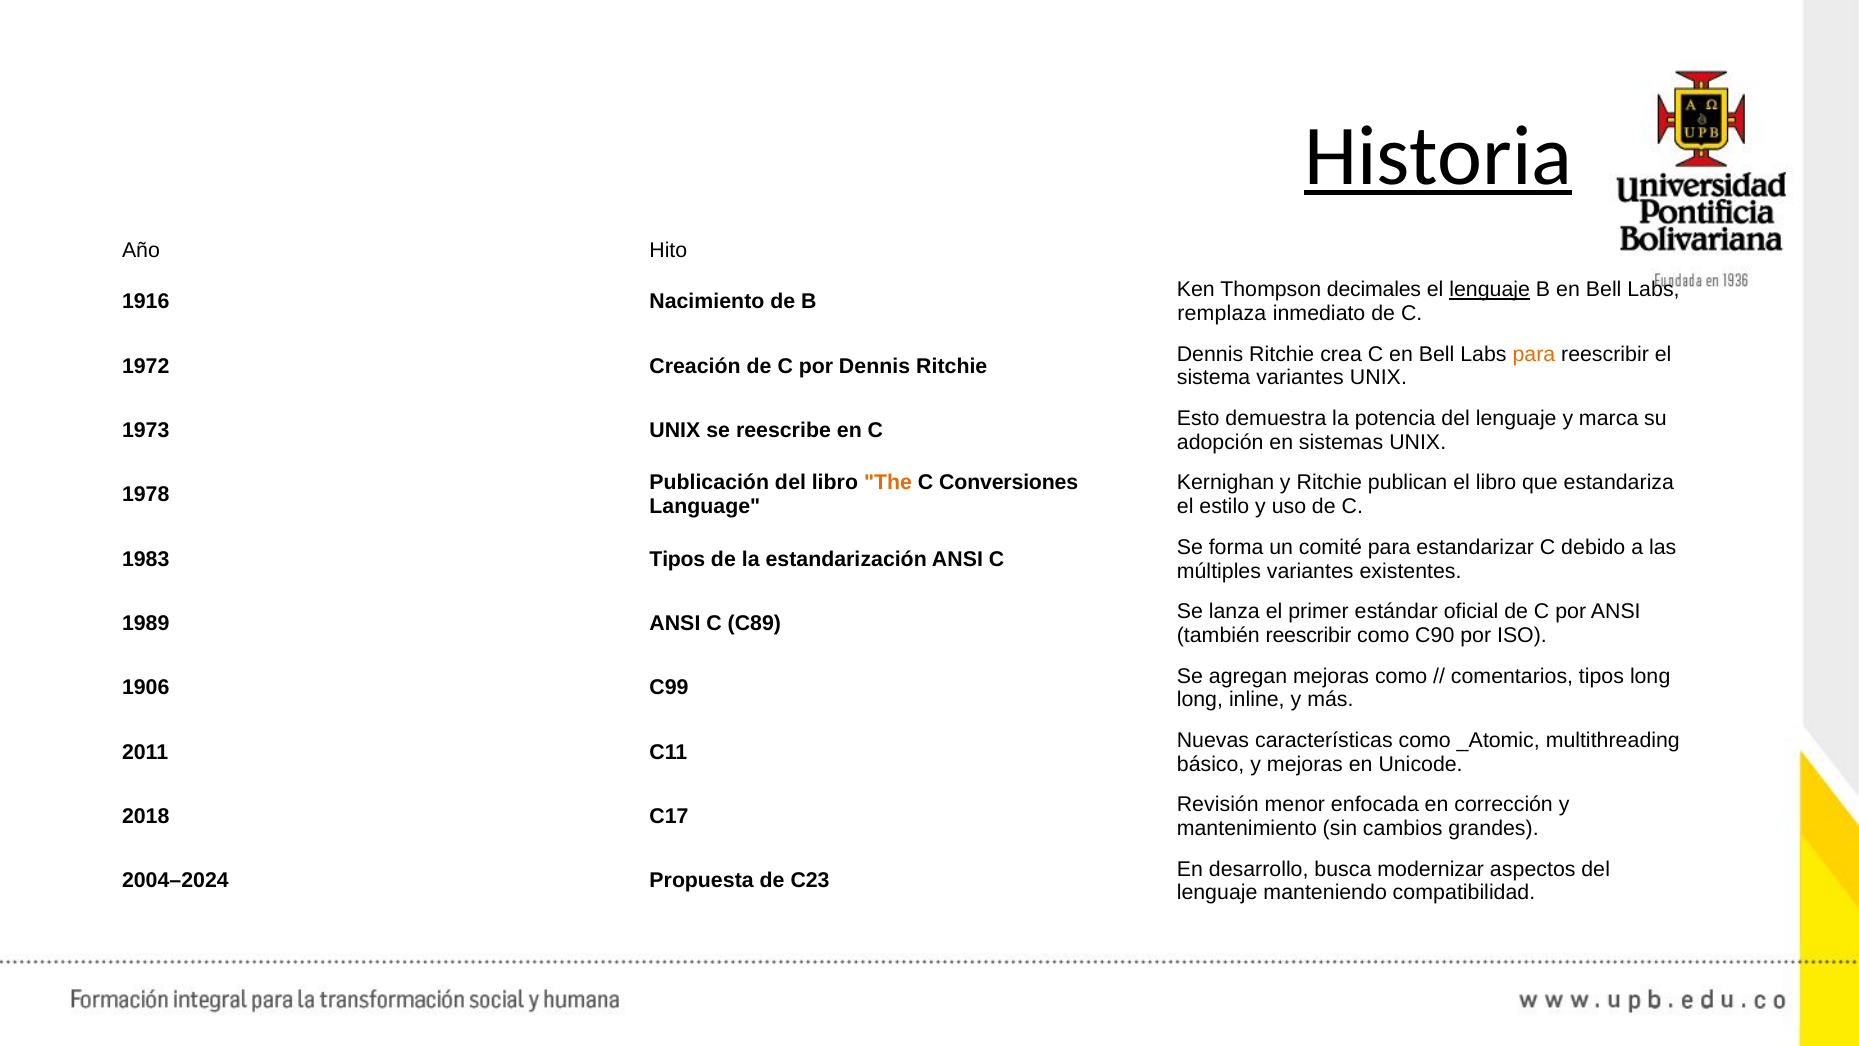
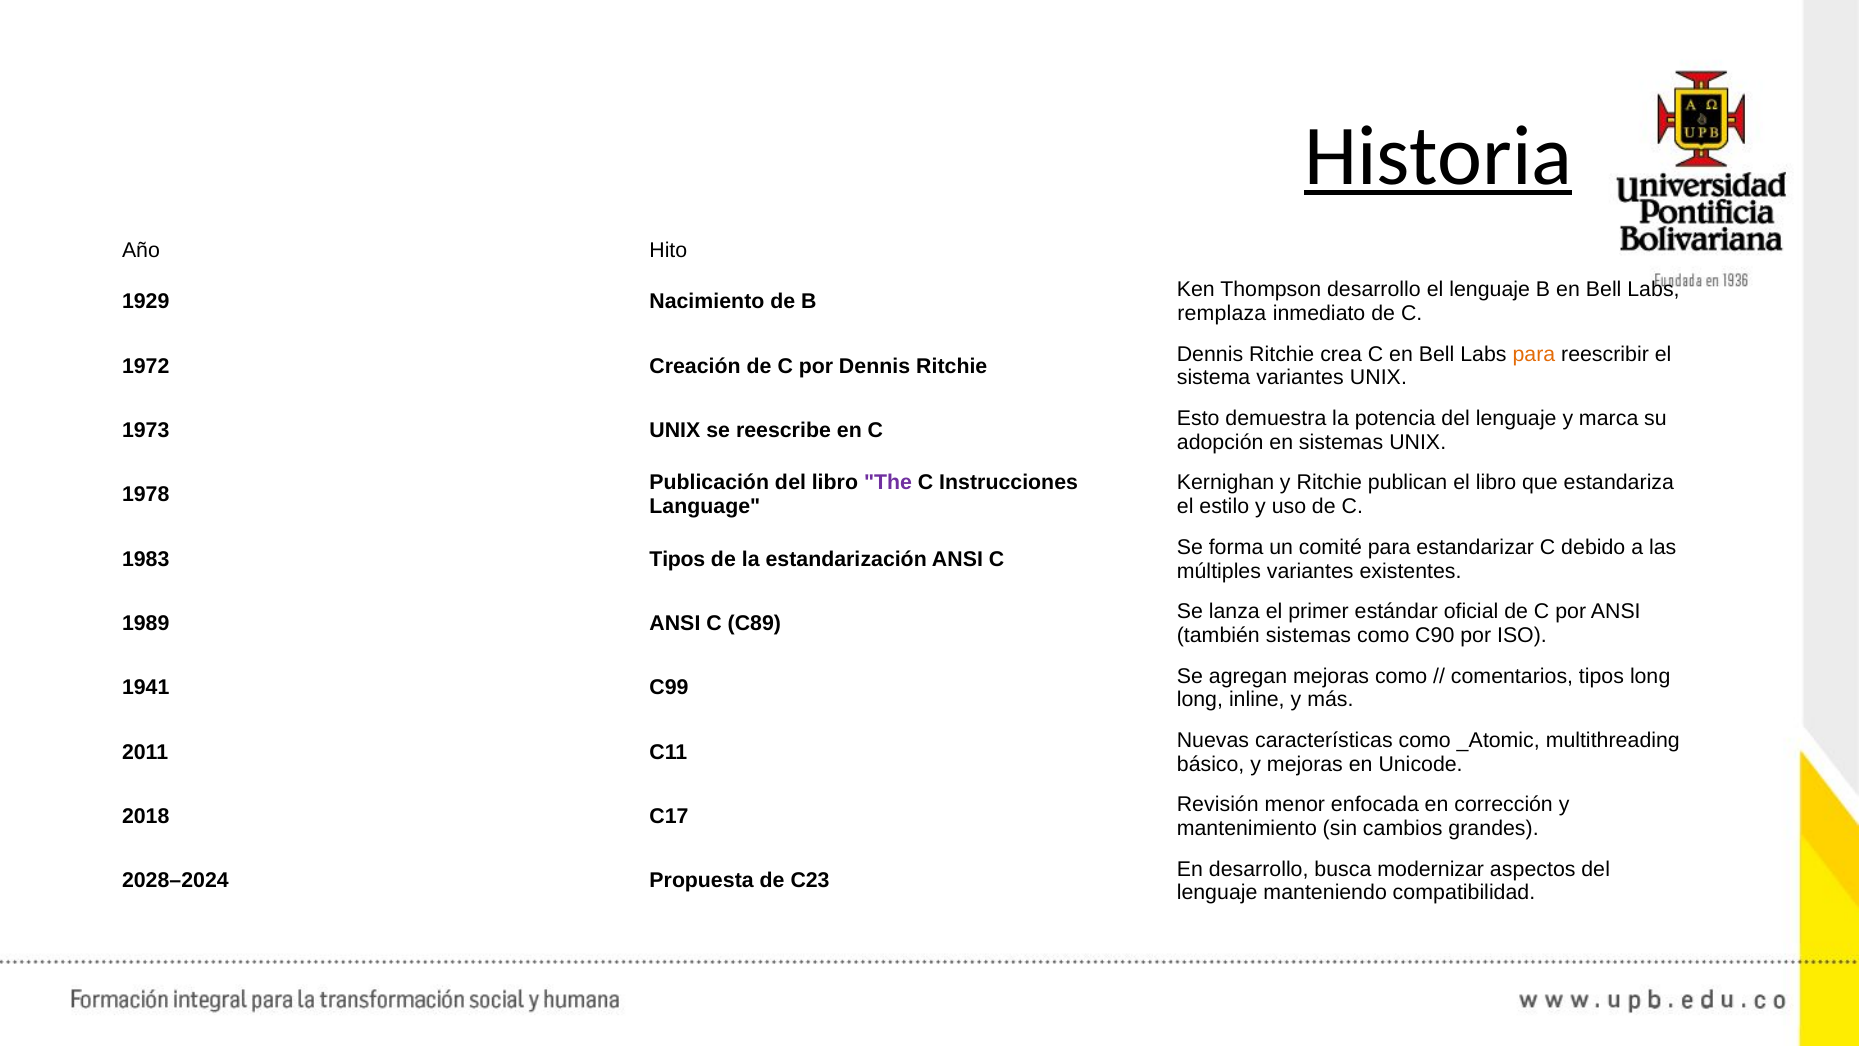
Thompson decimales: decimales -> desarrollo
lenguaje at (1490, 290) underline: present -> none
1916: 1916 -> 1929
The colour: orange -> purple
Conversiones: Conversiones -> Instrucciones
también reescribir: reescribir -> sistemas
1906: 1906 -> 1941
2004–2024: 2004–2024 -> 2028–2024
